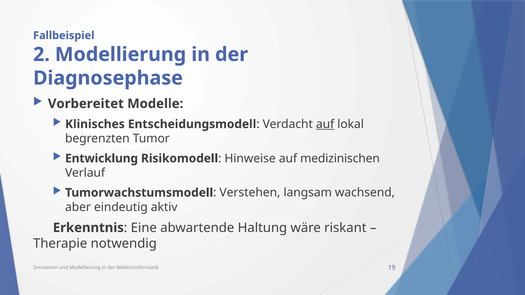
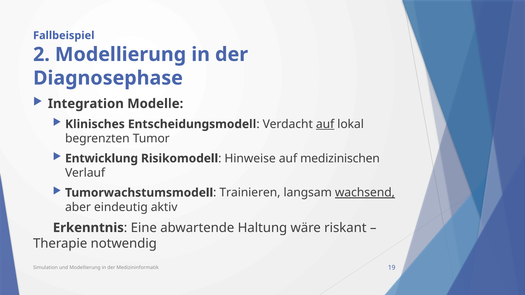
Vorbereitet: Vorbereitet -> Integration
Verstehen: Verstehen -> Trainieren
wachsend underline: none -> present
